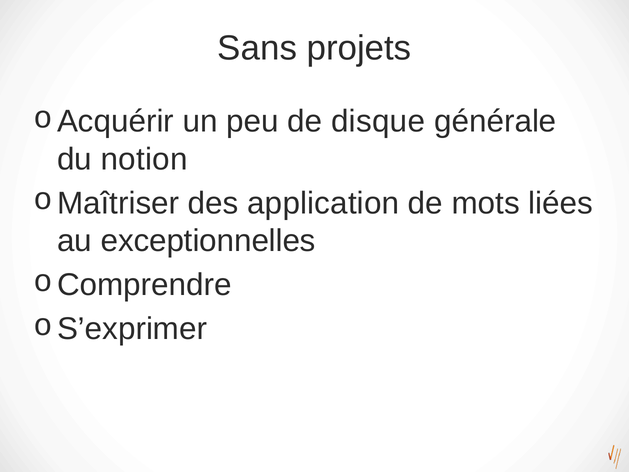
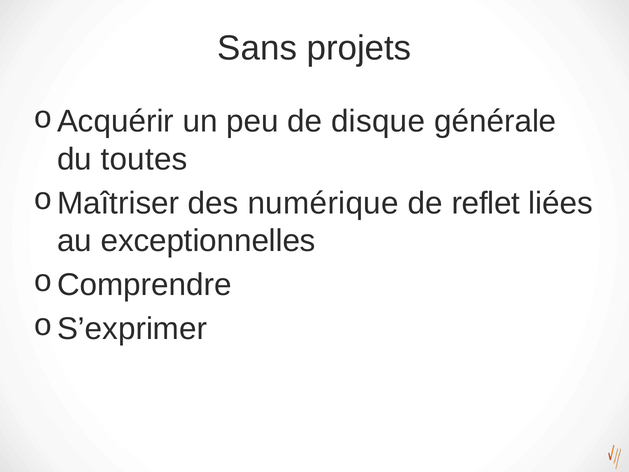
notion: notion -> toutes
application: application -> numérique
mots: mots -> reflet
